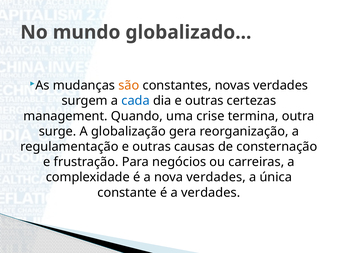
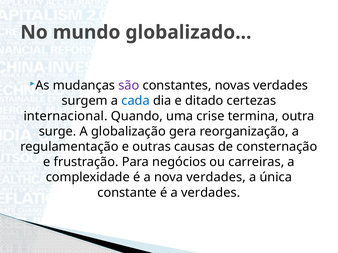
são colour: orange -> purple
dia e outras: outras -> ditado
management: management -> internacional
